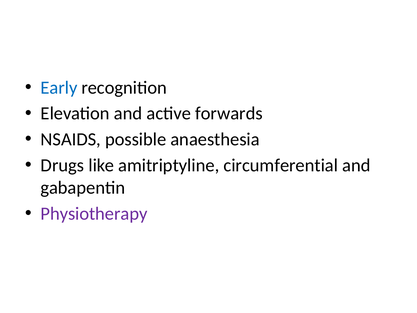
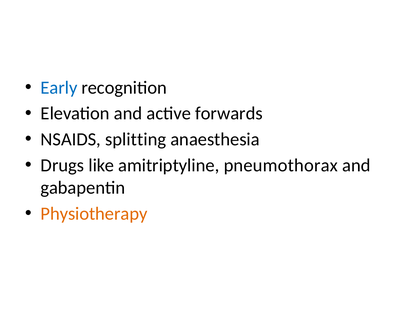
possible: possible -> splitting
circumferential: circumferential -> pneumothorax
Physiotherapy colour: purple -> orange
